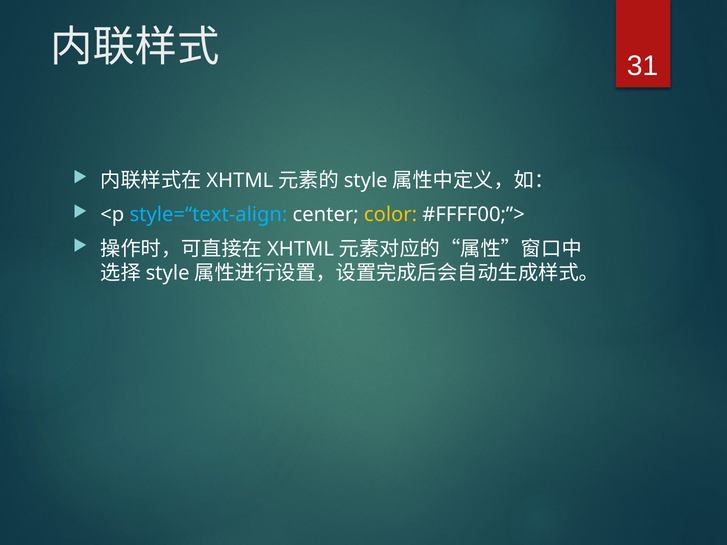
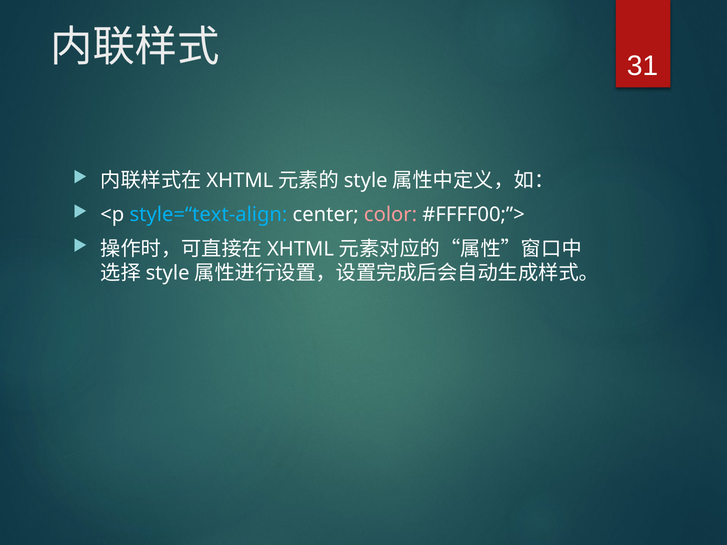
color colour: yellow -> pink
